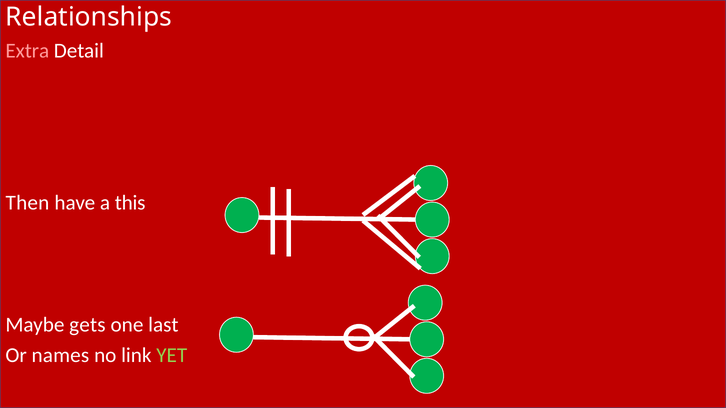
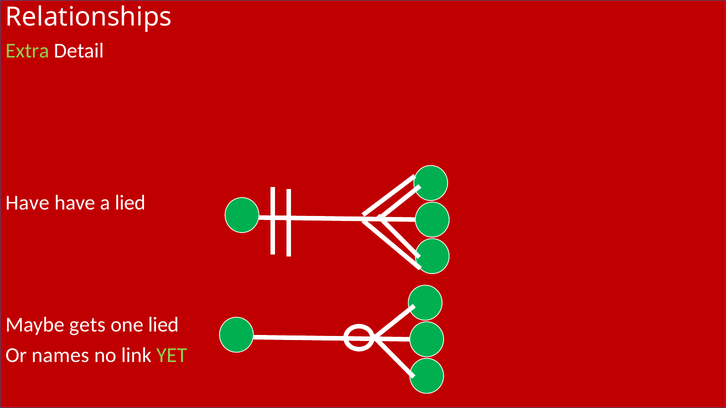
Extra colour: pink -> light green
Then at (27, 203): Then -> Have
a this: this -> lied
one last: last -> lied
